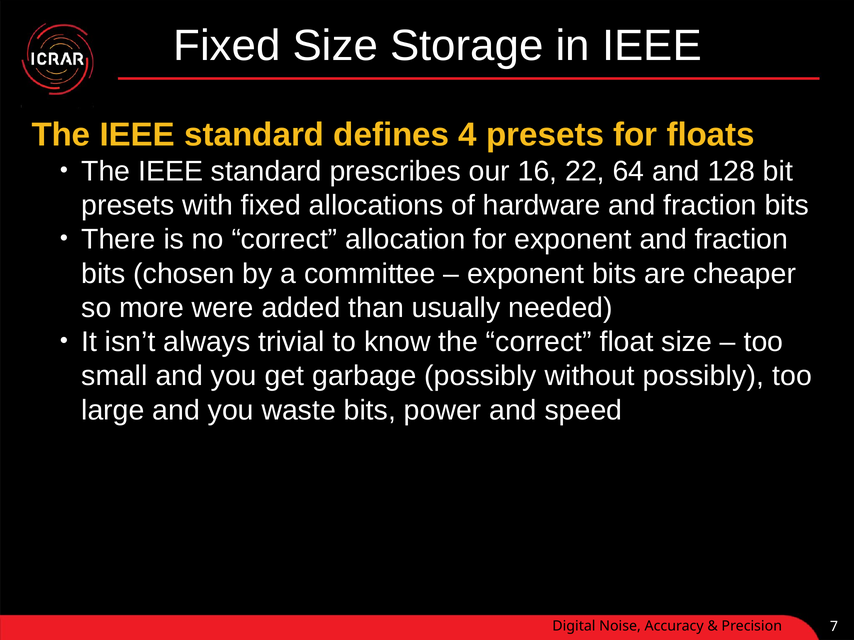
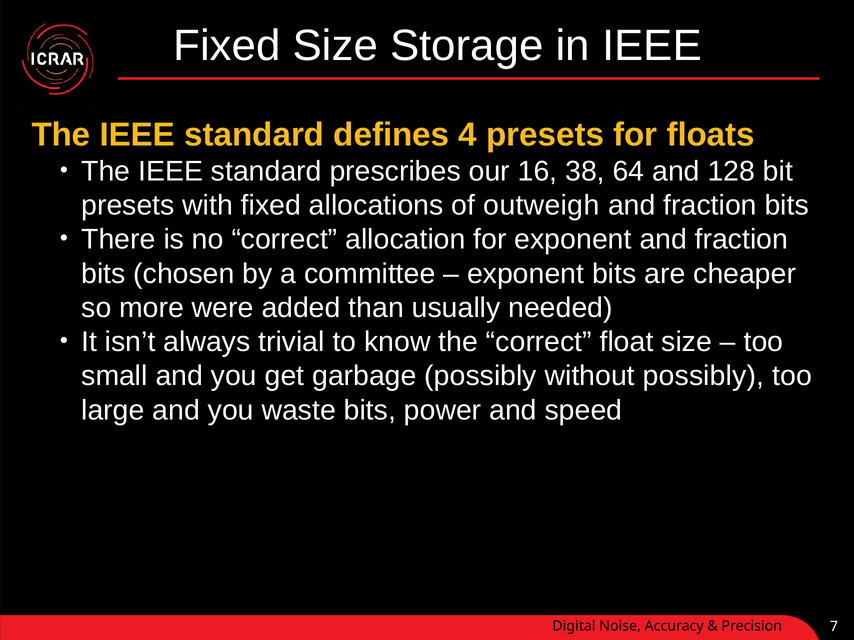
22: 22 -> 38
hardware: hardware -> outweigh
